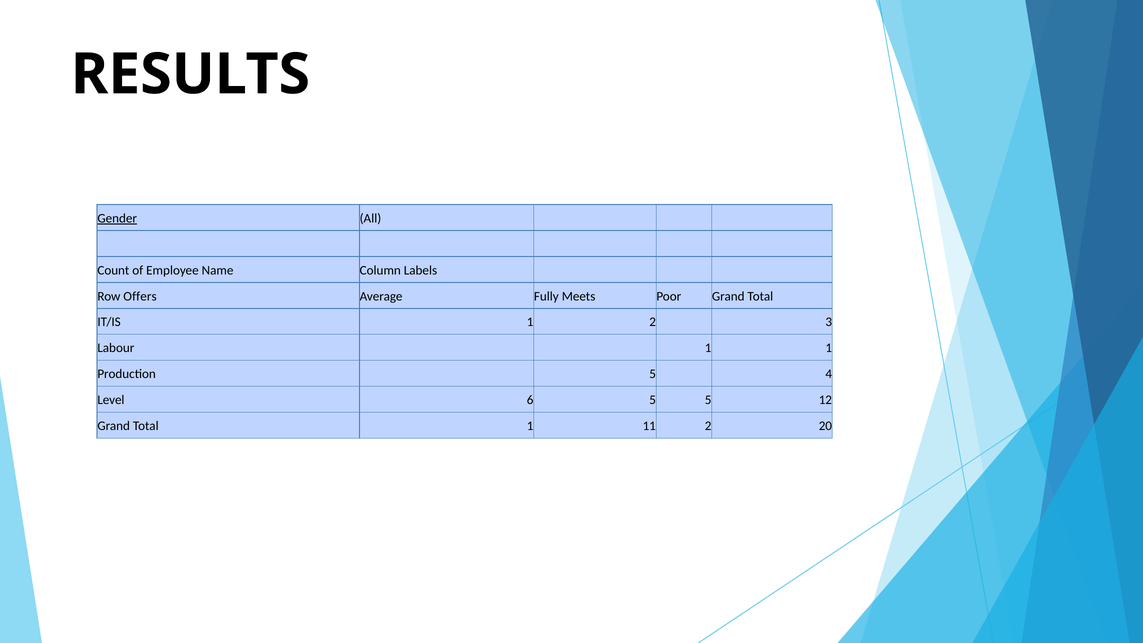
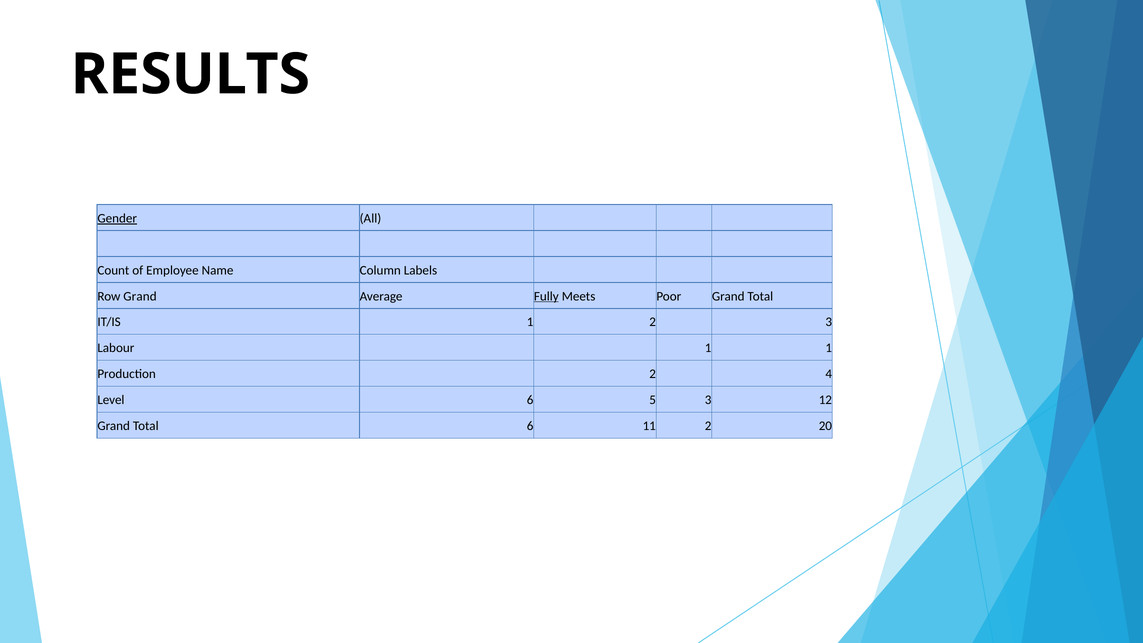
Row Offers: Offers -> Grand
Fully underline: none -> present
Production 5: 5 -> 2
5 5: 5 -> 3
Total 1: 1 -> 6
